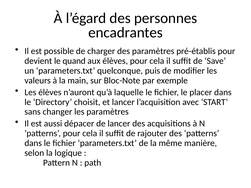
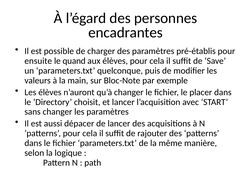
devient: devient -> ensuite
qu’à laquelle: laquelle -> changer
